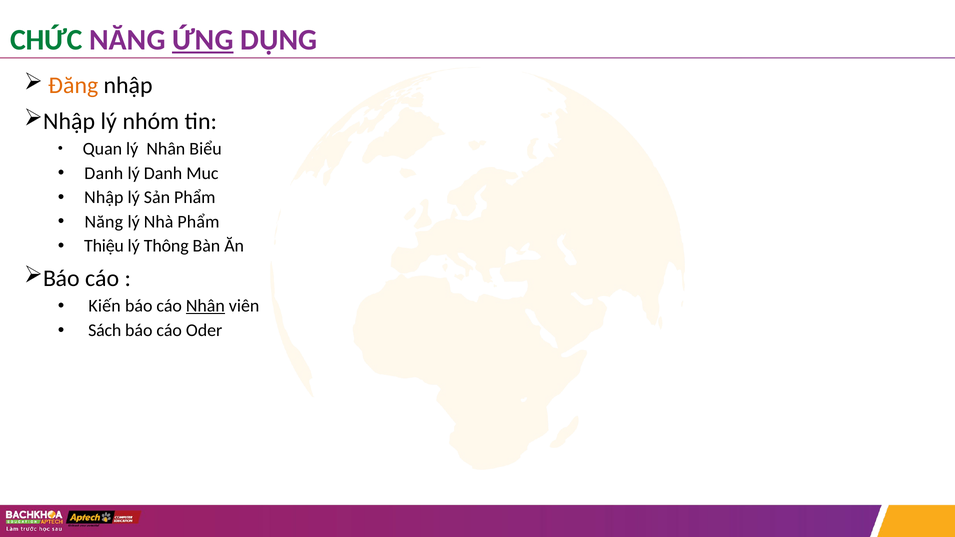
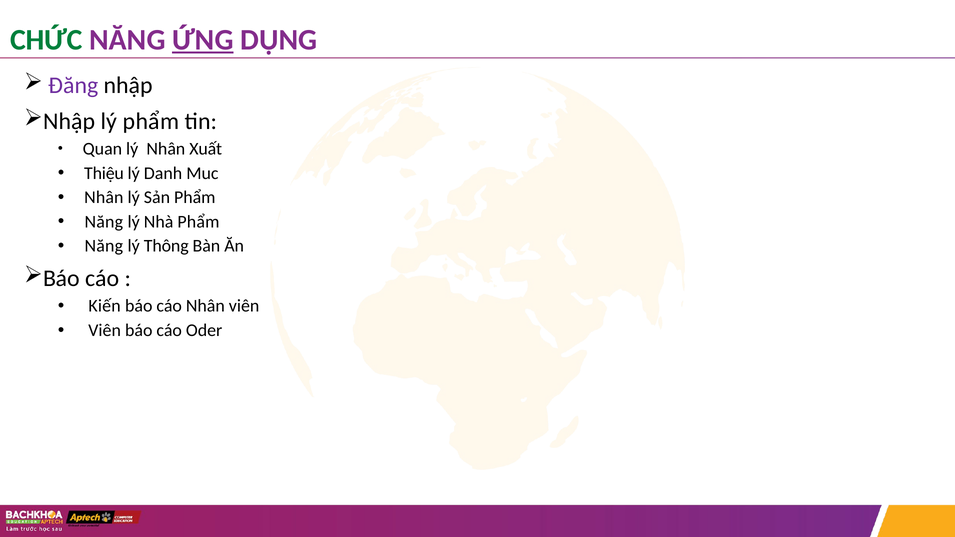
Đăng colour: orange -> purple
lý nhóm: nhóm -> phẩm
Biểu: Biểu -> Xuất
Danh at (104, 173): Danh -> Thiệu
Nhập at (104, 197): Nhập -> Nhân
Thiệu at (104, 246): Thiệu -> Năng
Nhân at (205, 306) underline: present -> none
Sách at (105, 330): Sách -> Viên
